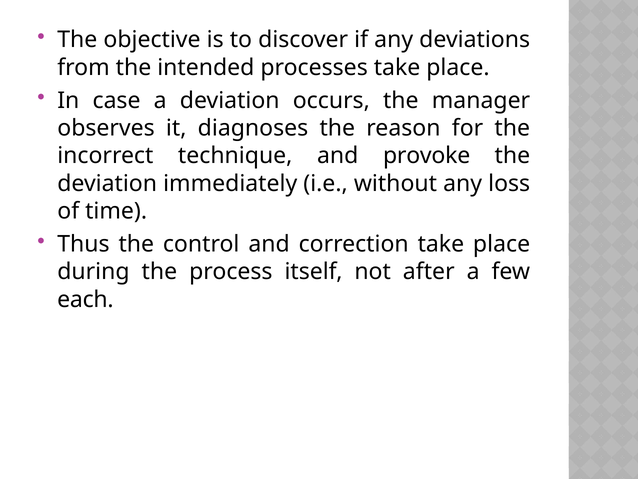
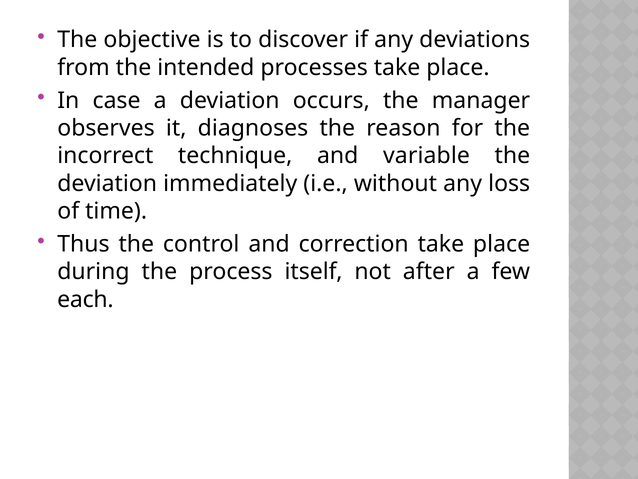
provoke: provoke -> variable
